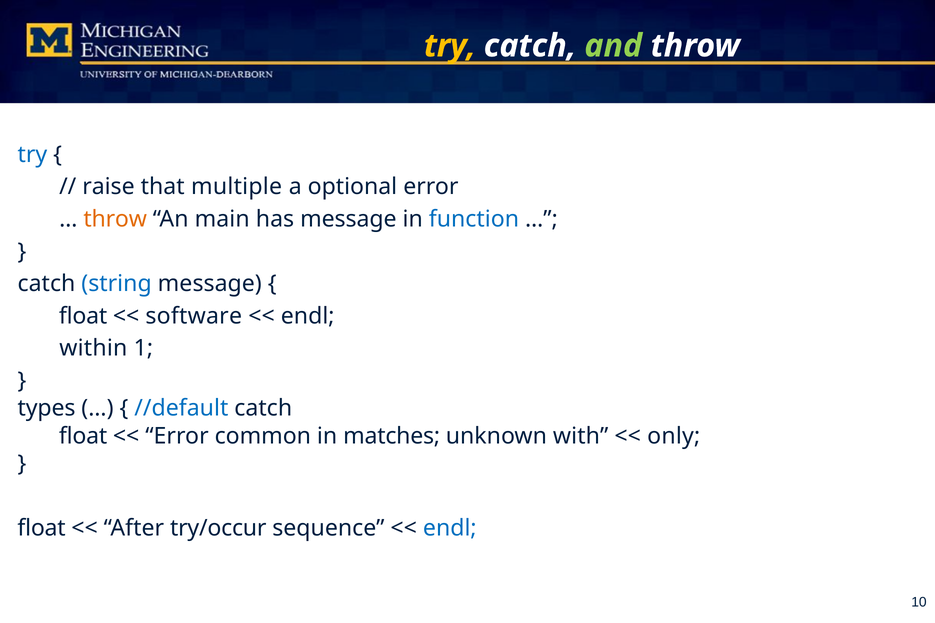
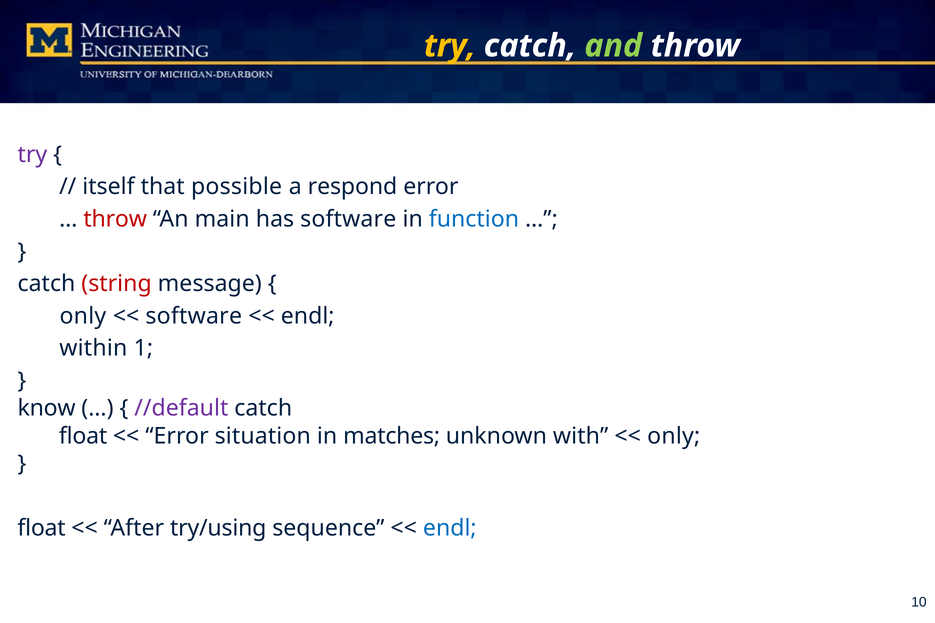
try at (32, 155) colour: blue -> purple
raise: raise -> itself
multiple: multiple -> possible
optional: optional -> respond
throw at (115, 219) colour: orange -> red
has message: message -> software
string colour: blue -> red
float at (83, 316): float -> only
types: types -> know
//default colour: blue -> purple
common: common -> situation
try/occur: try/occur -> try/using
